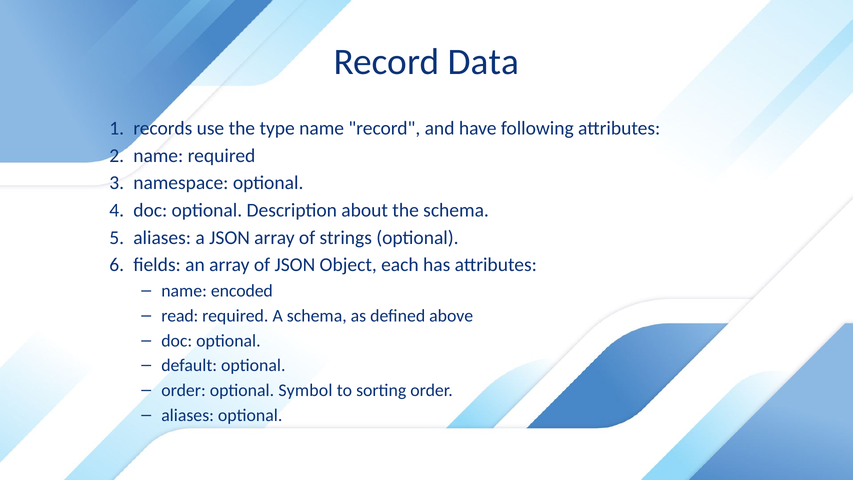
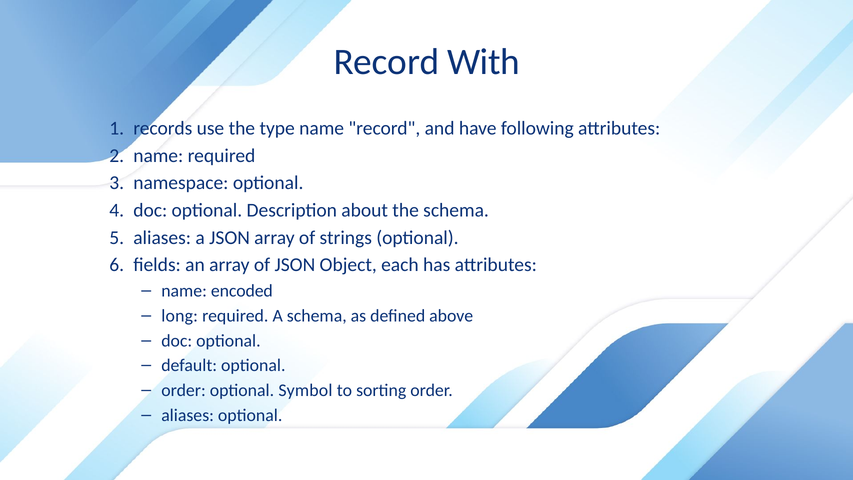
Data: Data -> With
read: read -> long
